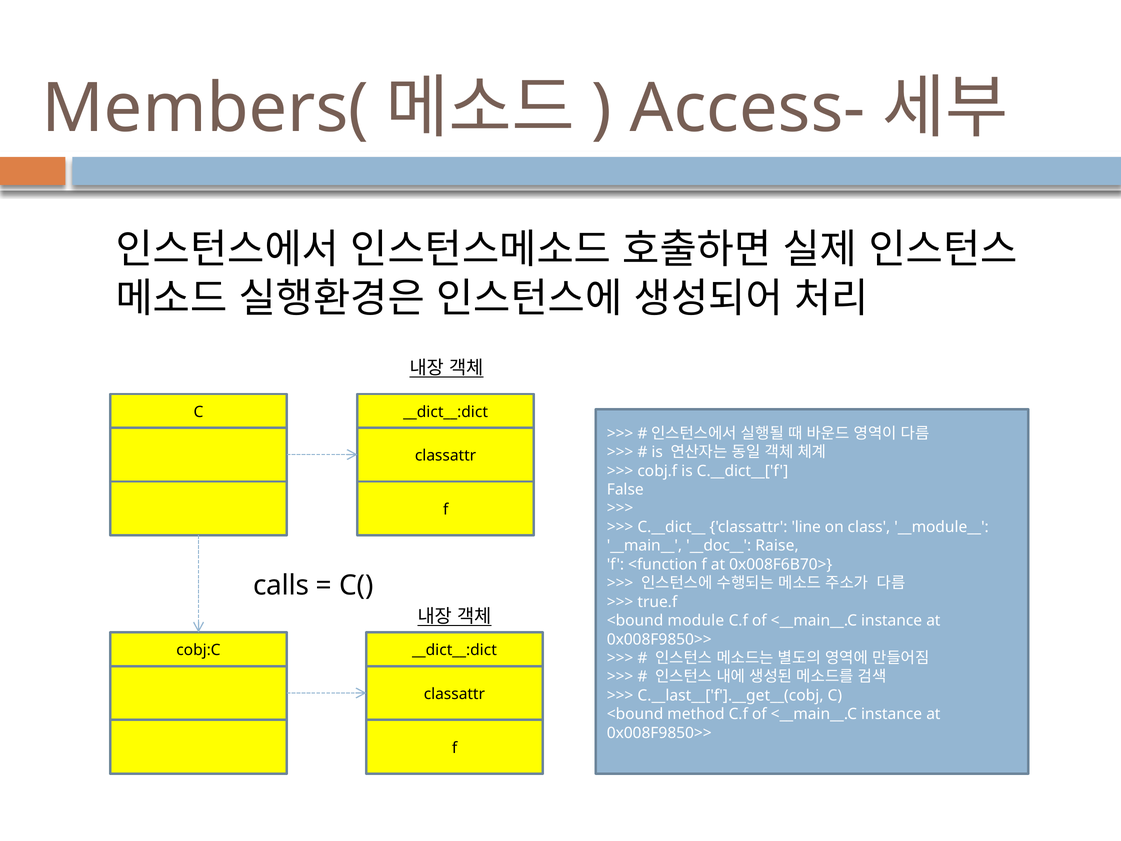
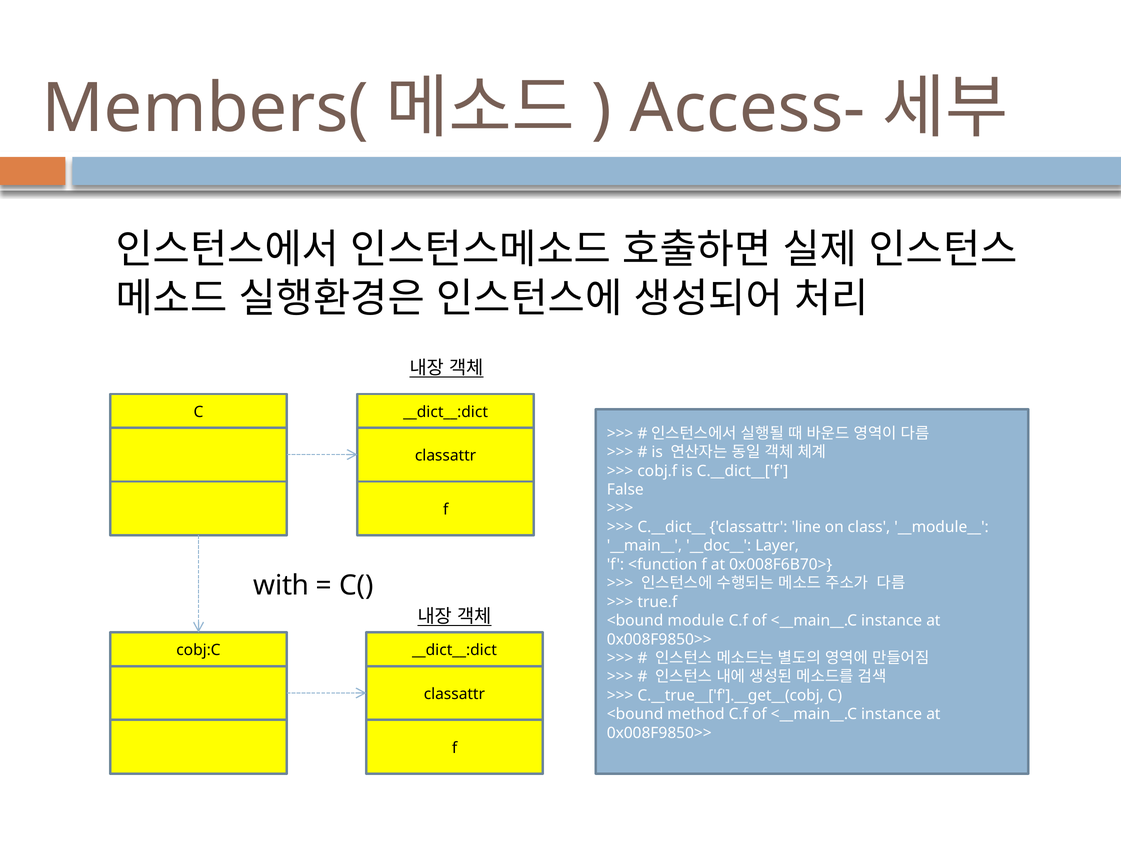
Raise: Raise -> Layer
calls: calls -> with
C.__last__['f'].__get__(cobj: C.__last__['f'].__get__(cobj -> C.__true__['f'].__get__(cobj
